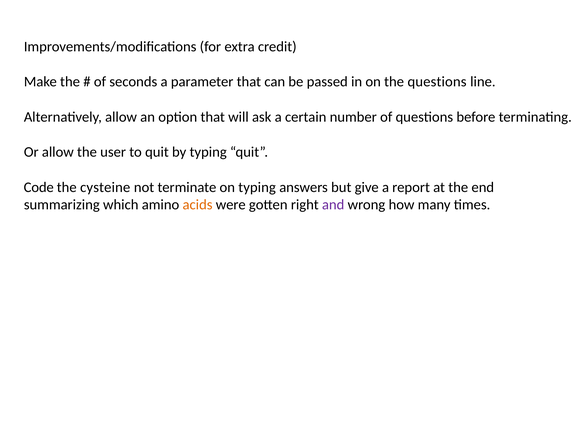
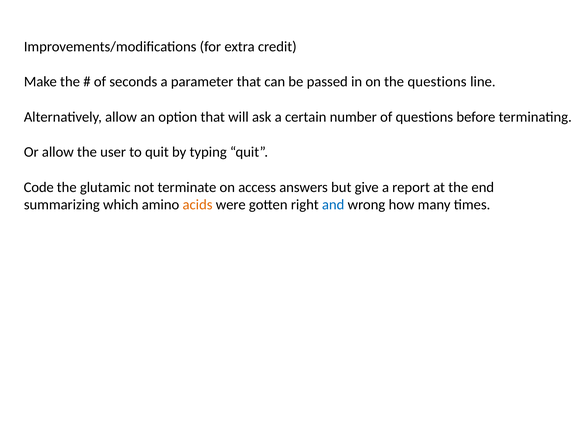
cysteine: cysteine -> glutamic
on typing: typing -> access
and colour: purple -> blue
